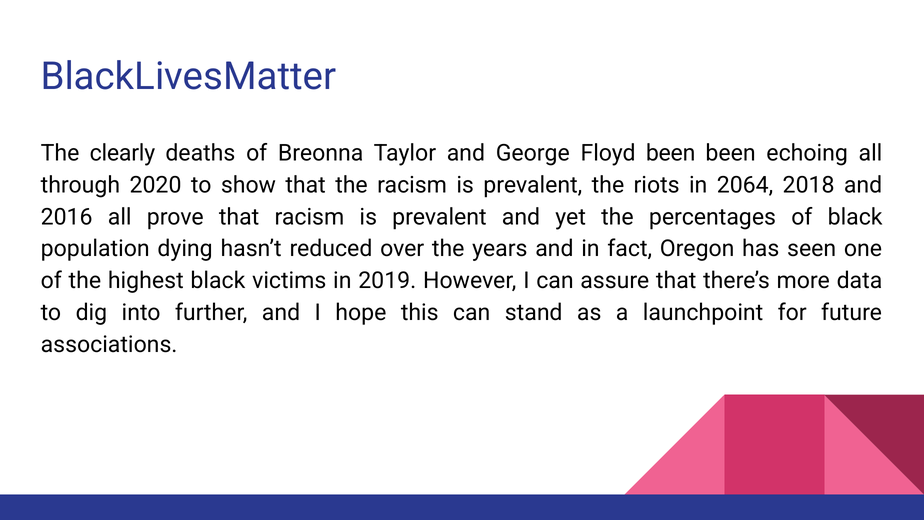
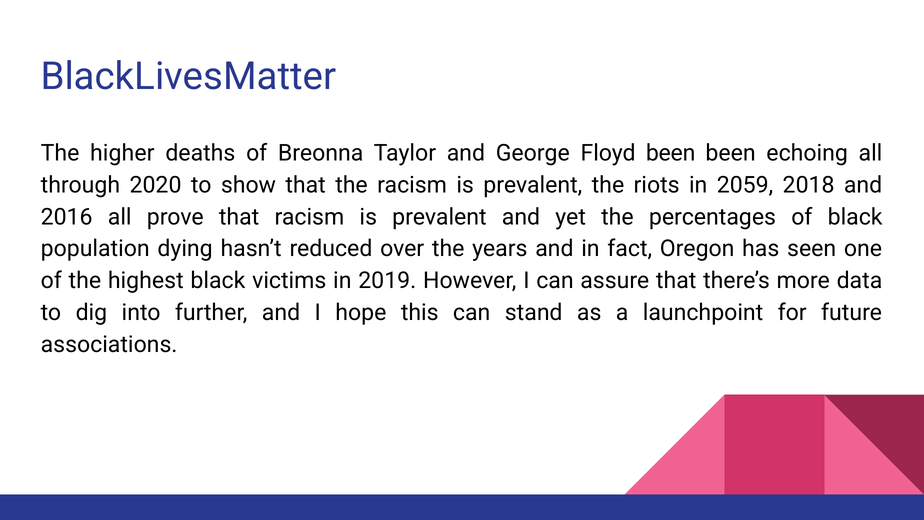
clearly: clearly -> higher
2064: 2064 -> 2059
